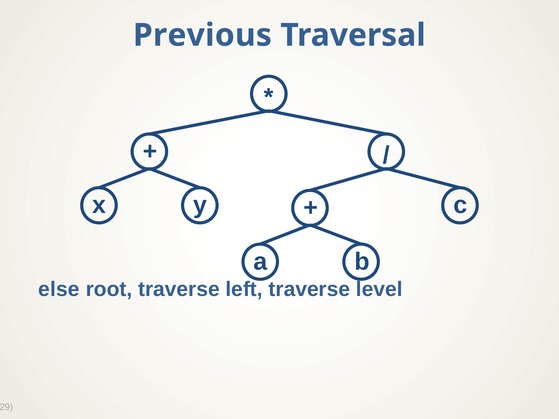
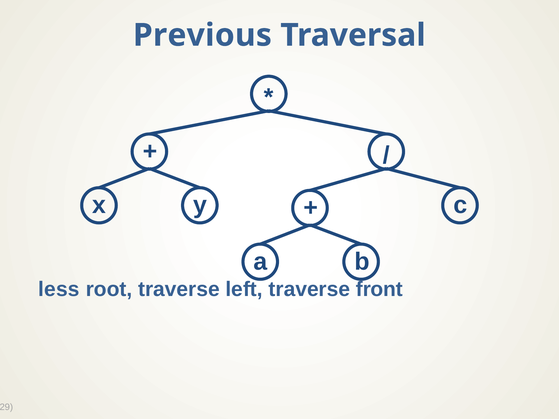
else: else -> less
level: level -> front
